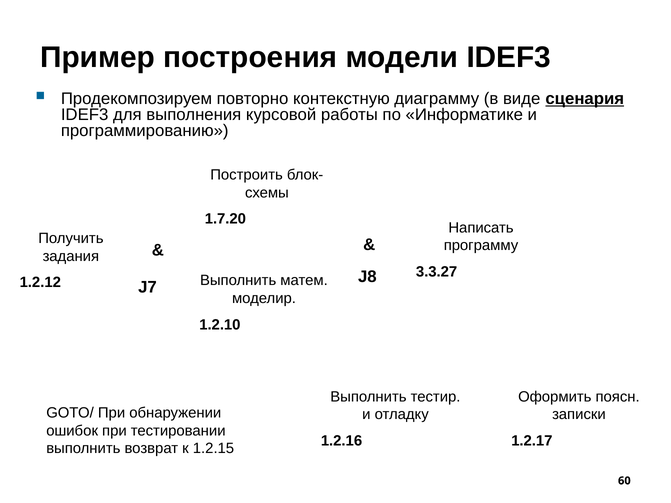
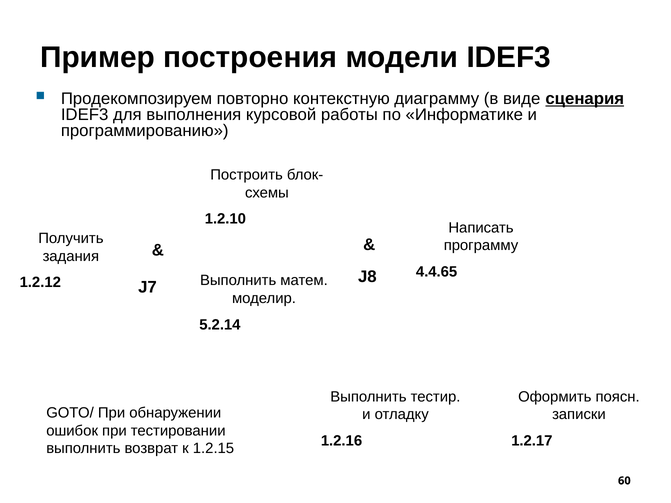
1.7.20: 1.7.20 -> 1.2.10
3.3.27: 3.3.27 -> 4.4.65
1.2.10: 1.2.10 -> 5.2.14
